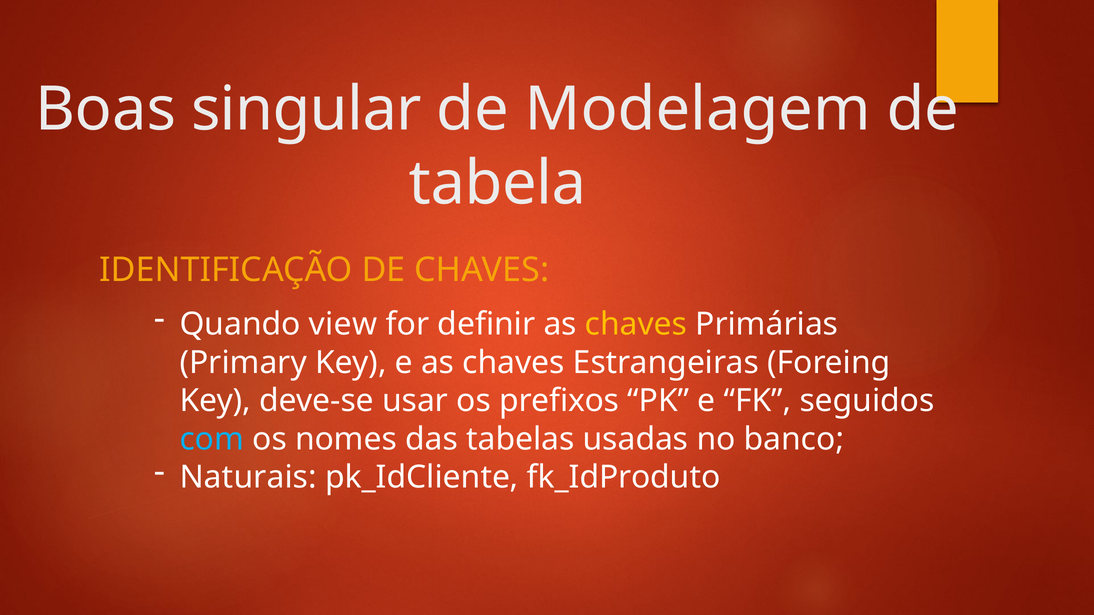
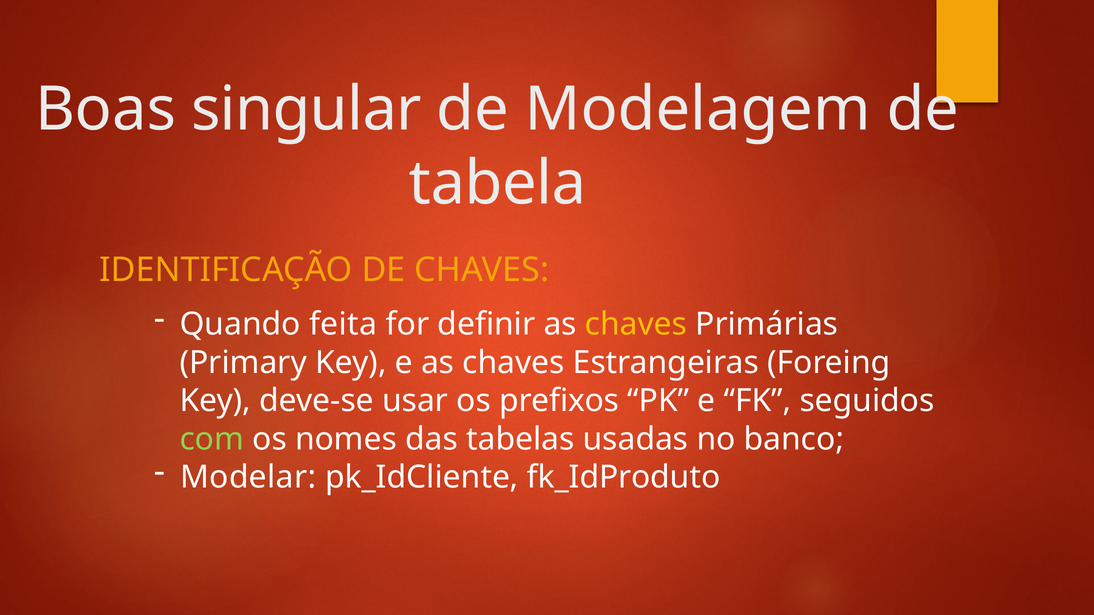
view: view -> feita
com colour: light blue -> light green
Naturais: Naturais -> Modelar
